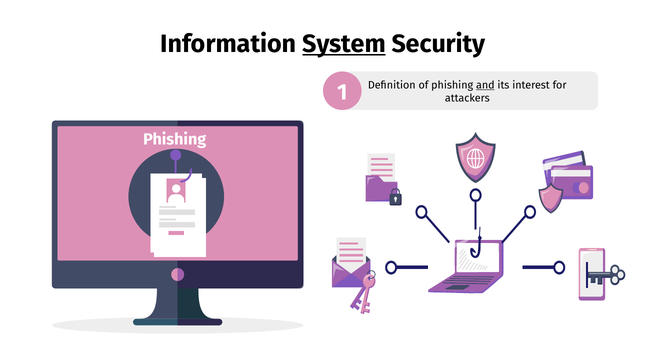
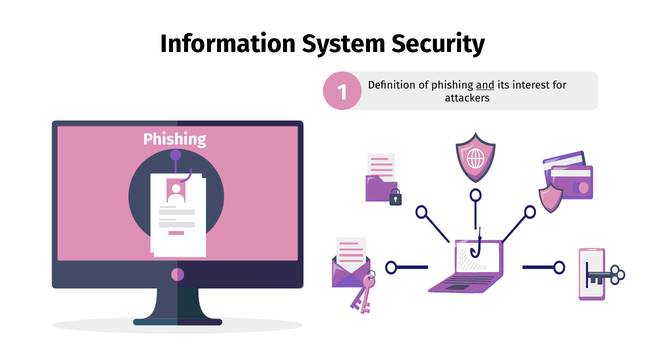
System underline: present -> none
